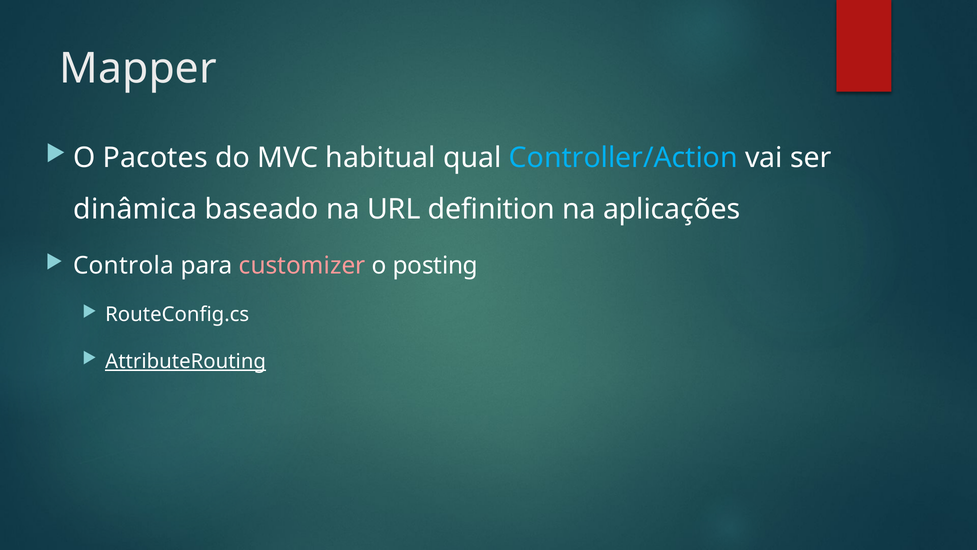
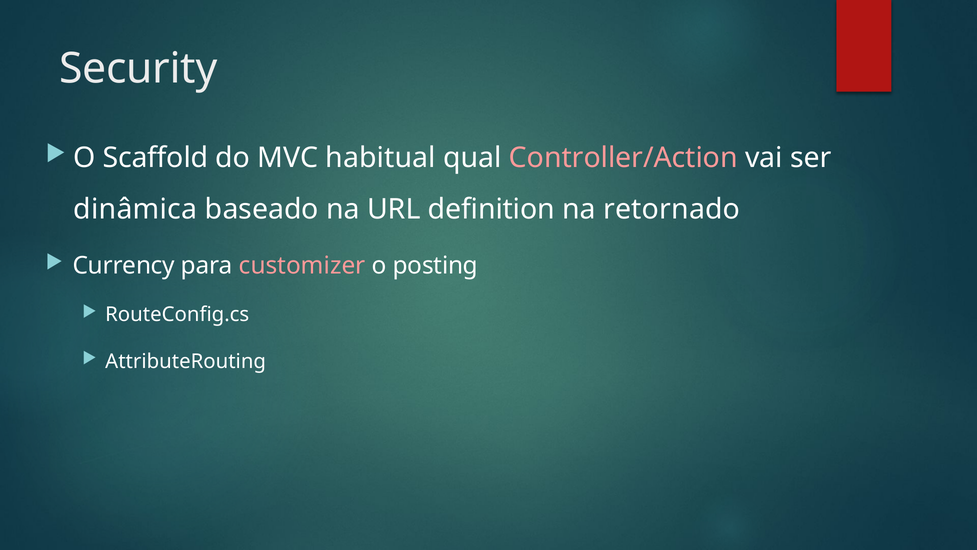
Mapper: Mapper -> Security
Pacotes: Pacotes -> Scaffold
Controller/Action colour: light blue -> pink
aplicações: aplicações -> retornado
Controla: Controla -> Currency
AttributeRouting underline: present -> none
